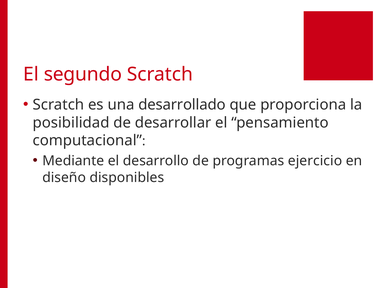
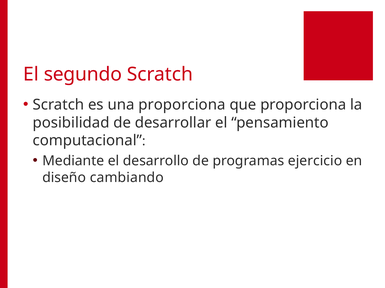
una desarrollado: desarrollado -> proporciona
disponibles: disponibles -> cambiando
